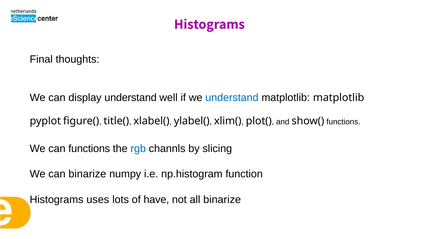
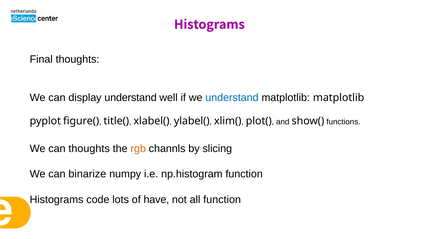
can functions: functions -> thoughts
rgb colour: blue -> orange
uses: uses -> code
all binarize: binarize -> function
